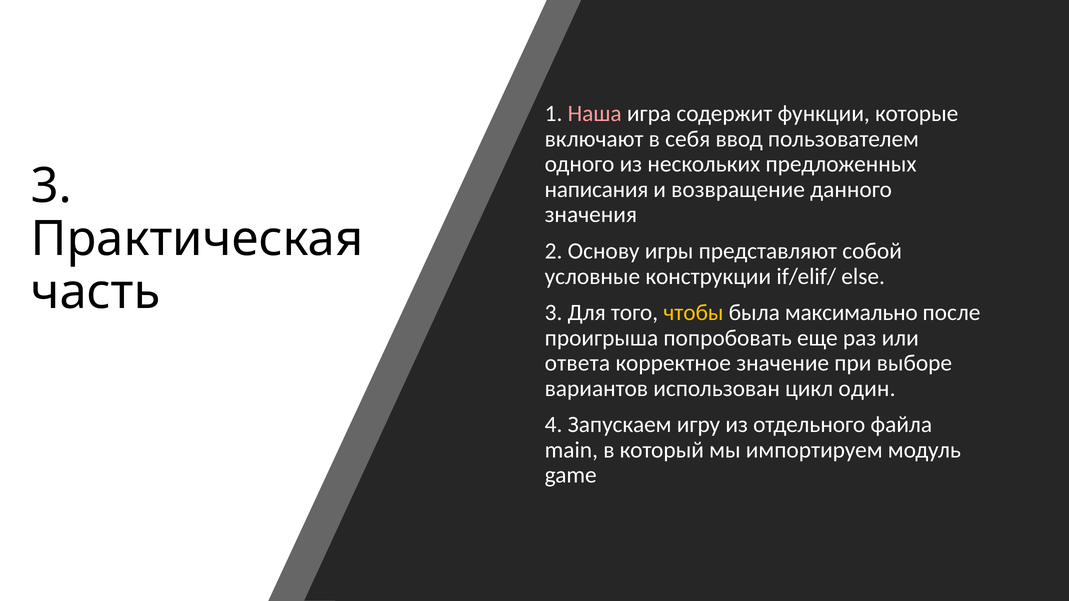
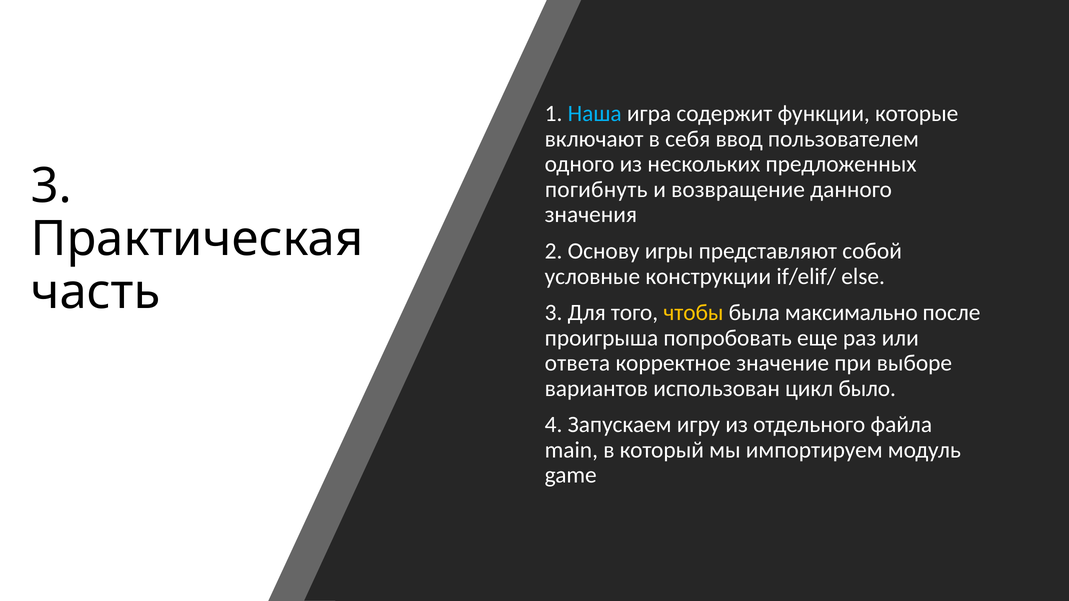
Наша colour: pink -> light blue
написания: написания -> погибнуть
один: один -> было
